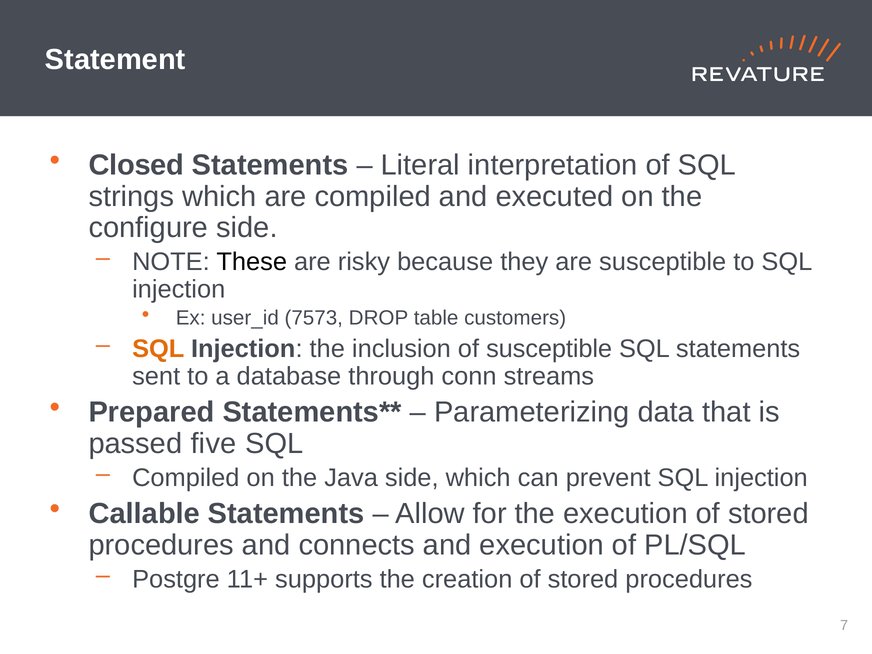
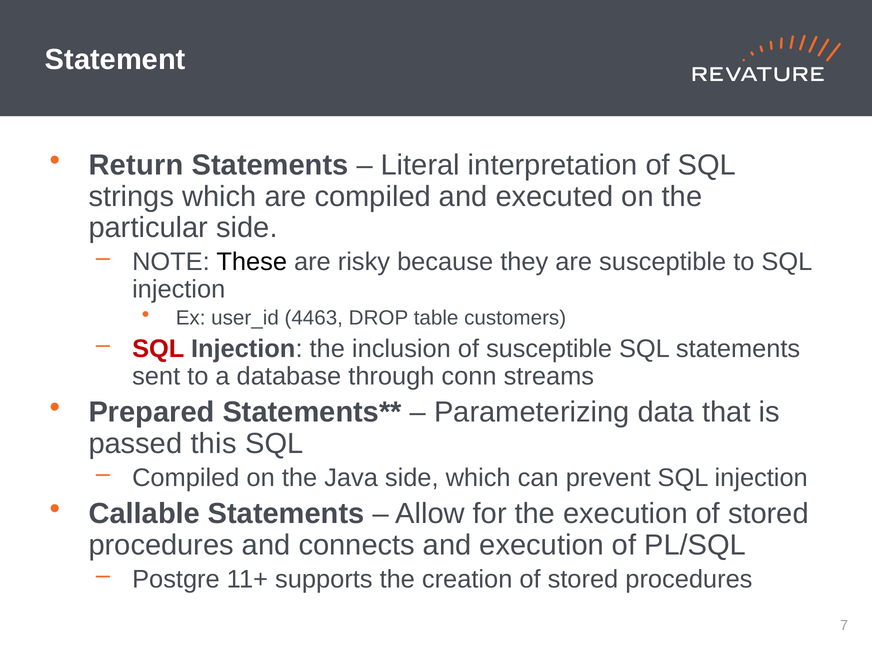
Closed: Closed -> Return
configure: configure -> particular
7573: 7573 -> 4463
SQL at (158, 349) colour: orange -> red
five: five -> this
